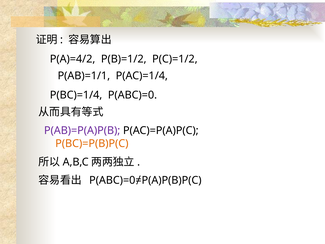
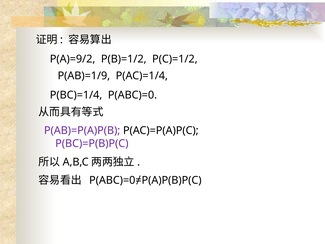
P(A)=4/2: P(A)=4/2 -> P(A)=9/2
P(AB)=1/1: P(AB)=1/1 -> P(AB)=1/9
P(BC)=P(B)P(C colour: orange -> purple
